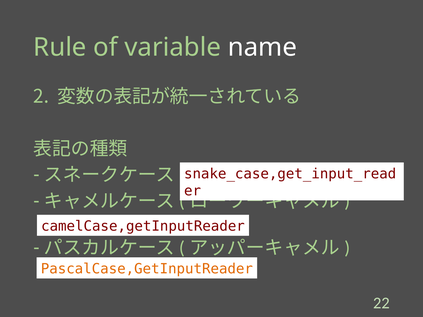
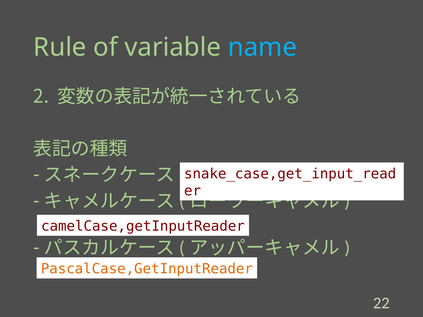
name colour: white -> light blue
